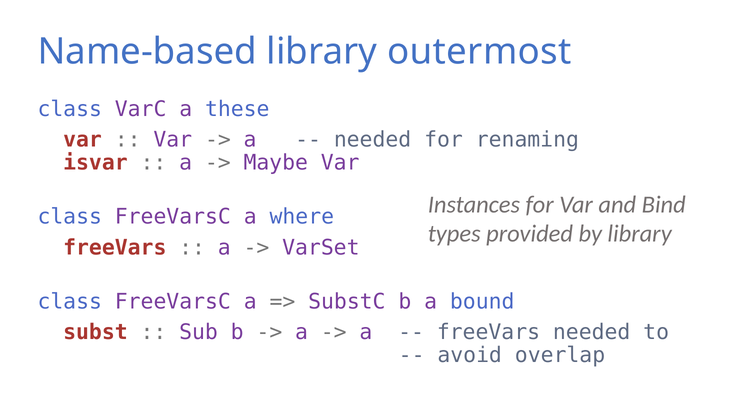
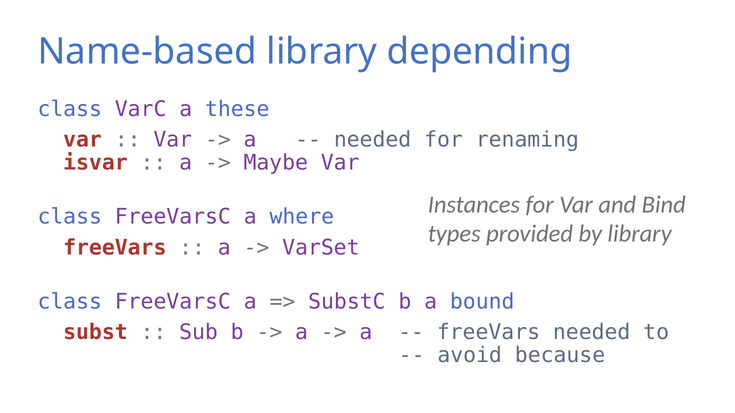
outermost: outermost -> depending
overlap: overlap -> because
